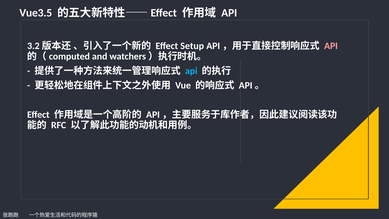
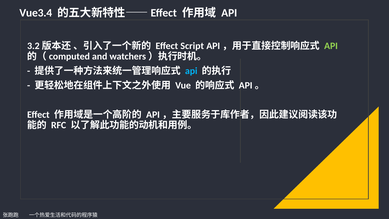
Vue3.5: Vue3.5 -> Vue3.4
Setup: Setup -> Script
API at (331, 46) colour: pink -> light green
